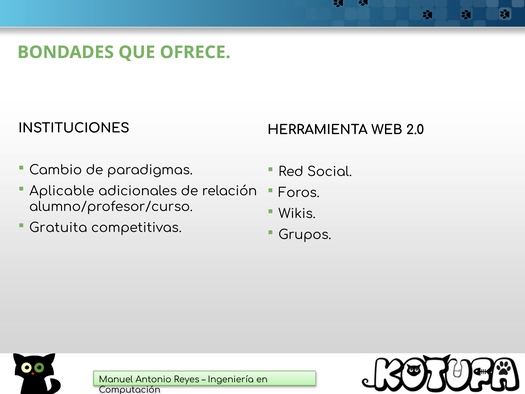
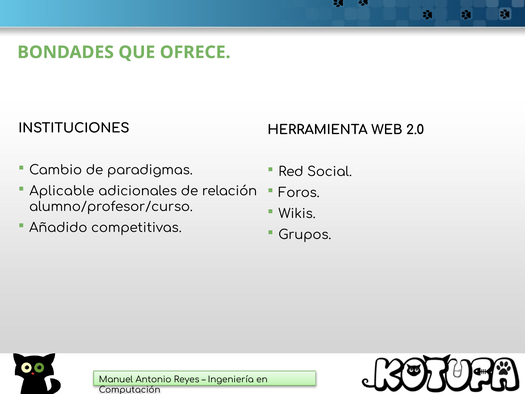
Gratuita: Gratuita -> Añadido
